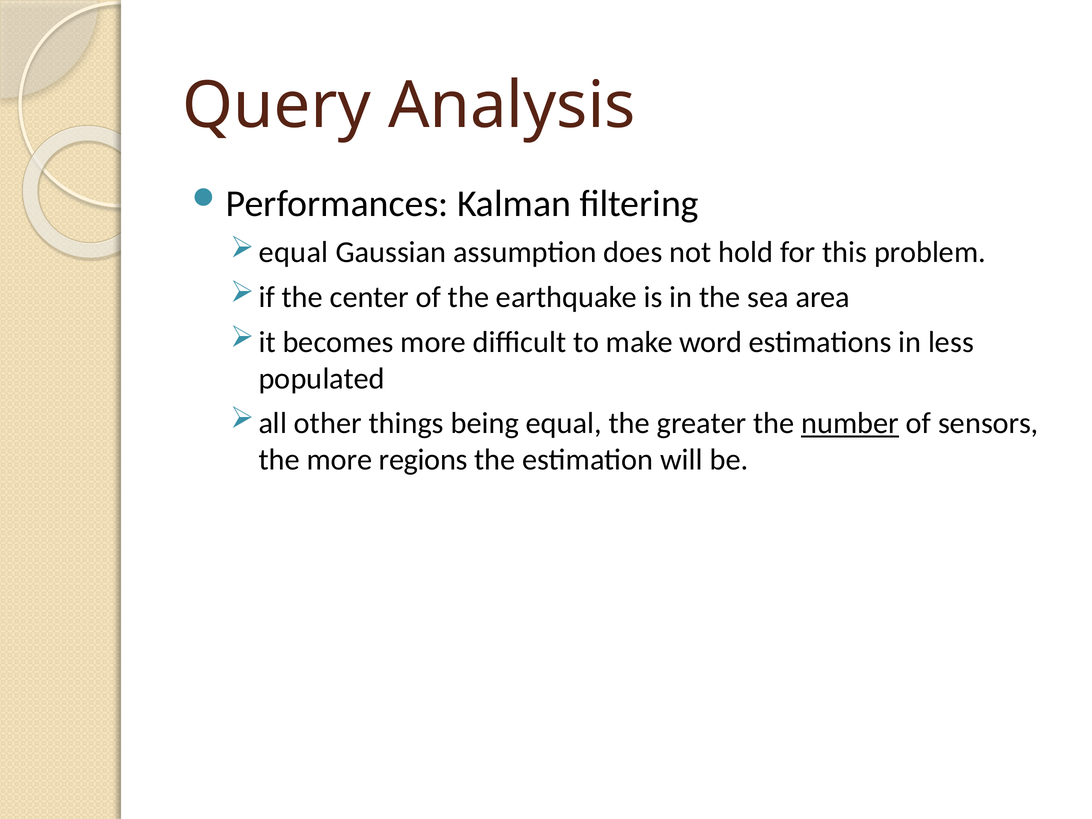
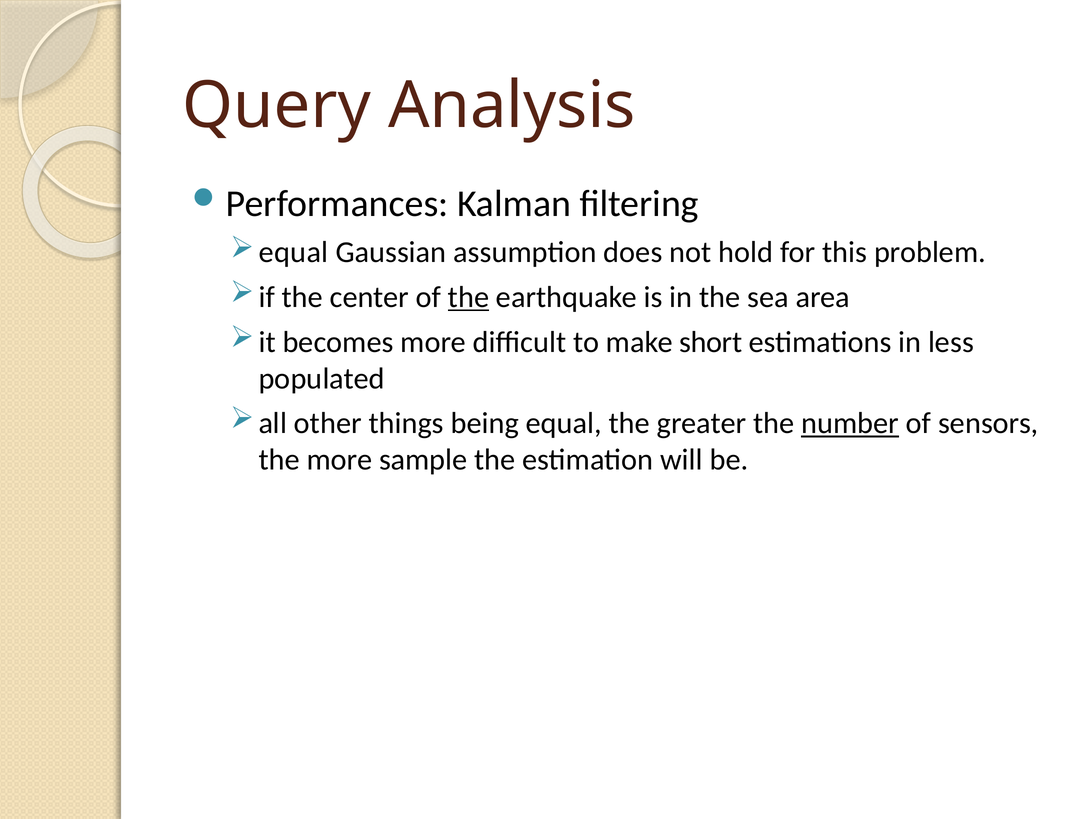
the at (469, 297) underline: none -> present
word: word -> short
regions: regions -> sample
